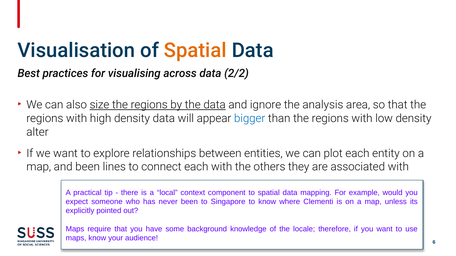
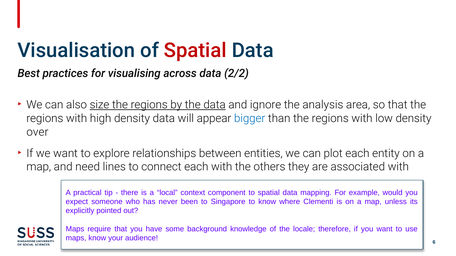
Spatial at (195, 51) colour: orange -> red
alter: alter -> over
and been: been -> need
